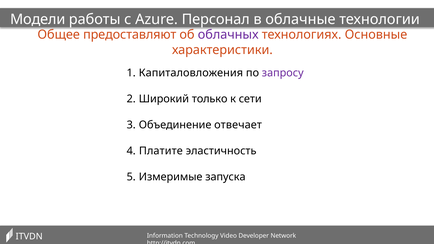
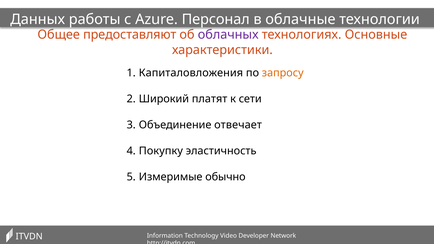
Модели: Модели -> Данных
запросу colour: purple -> orange
только: только -> платят
Платите: Платите -> Покупку
запуска: запуска -> обычно
